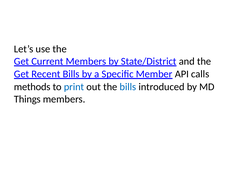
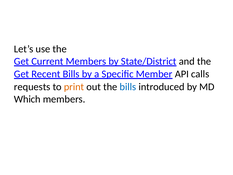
methods: methods -> requests
print colour: blue -> orange
Things: Things -> Which
